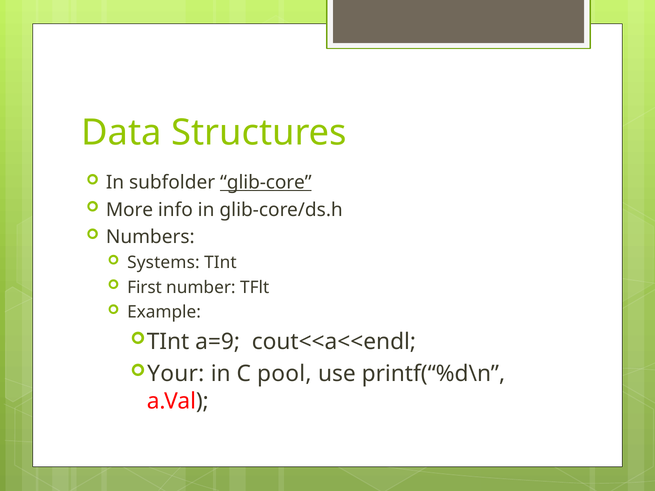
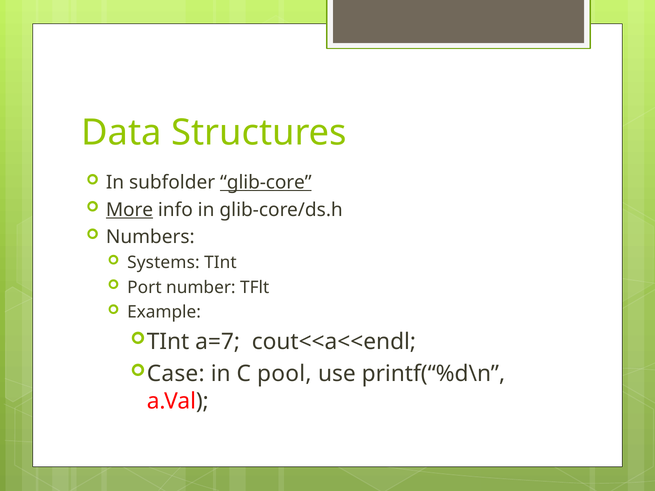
More underline: none -> present
First: First -> Port
a=9: a=9 -> a=7
Your: Your -> Case
